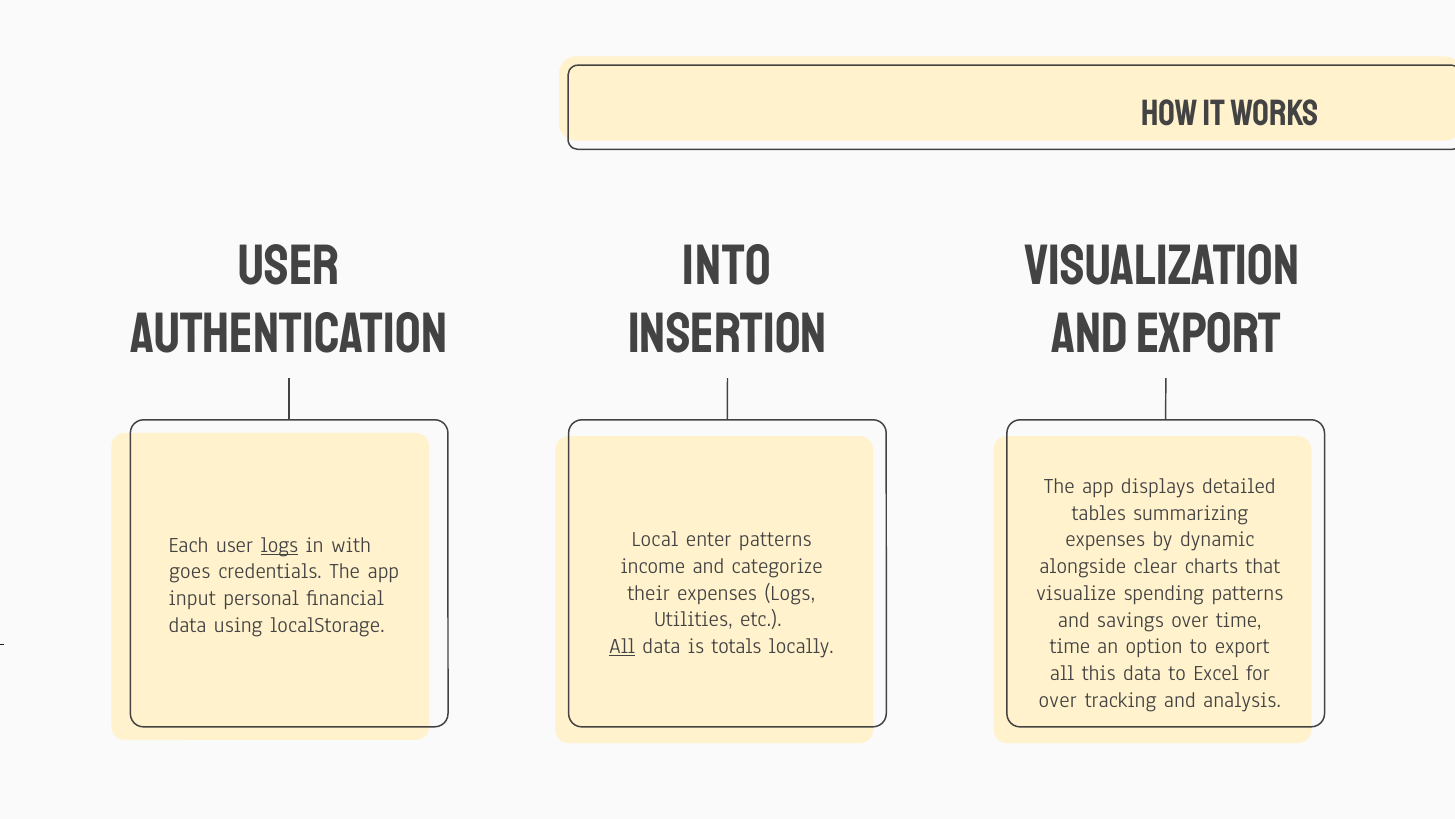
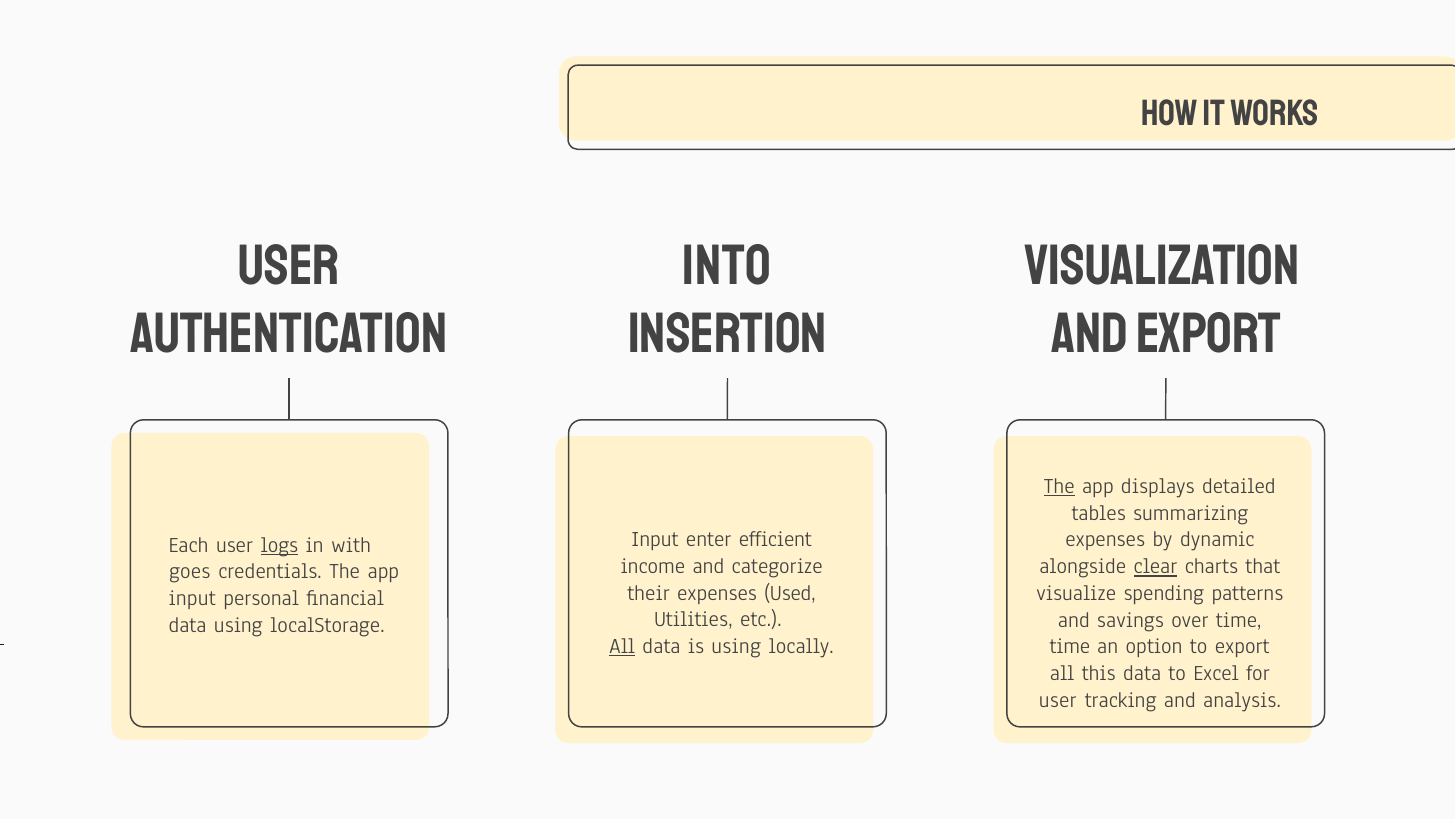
The at (1059, 486) underline: none -> present
Local at (655, 539): Local -> Input
enter patterns: patterns -> efficient
clear underline: none -> present
expenses Logs: Logs -> Used
is totals: totals -> using
over at (1058, 699): over -> user
